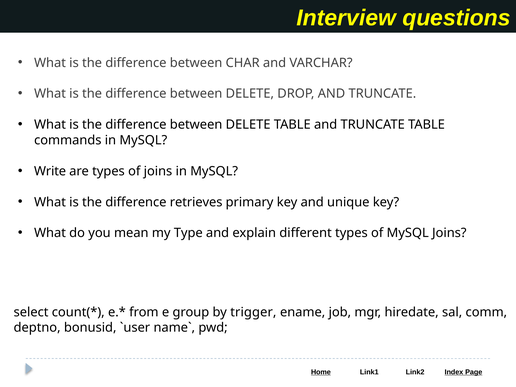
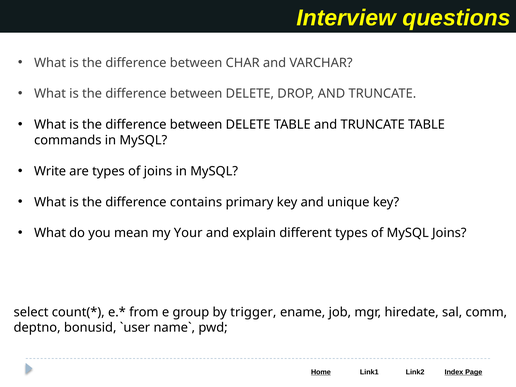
retrieves: retrieves -> contains
Type: Type -> Your
